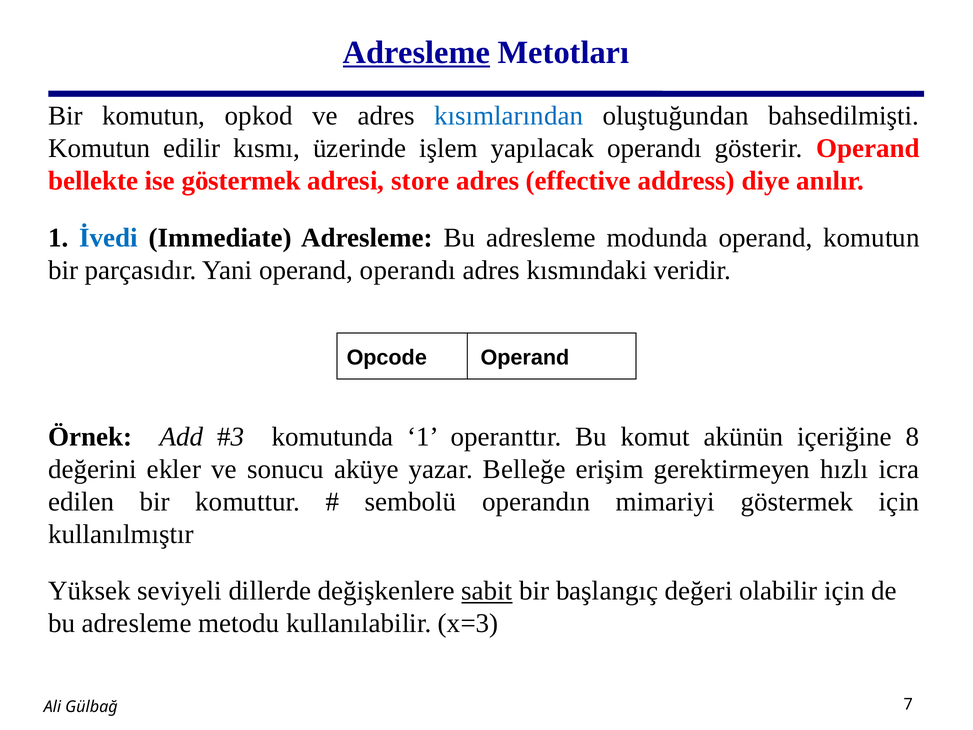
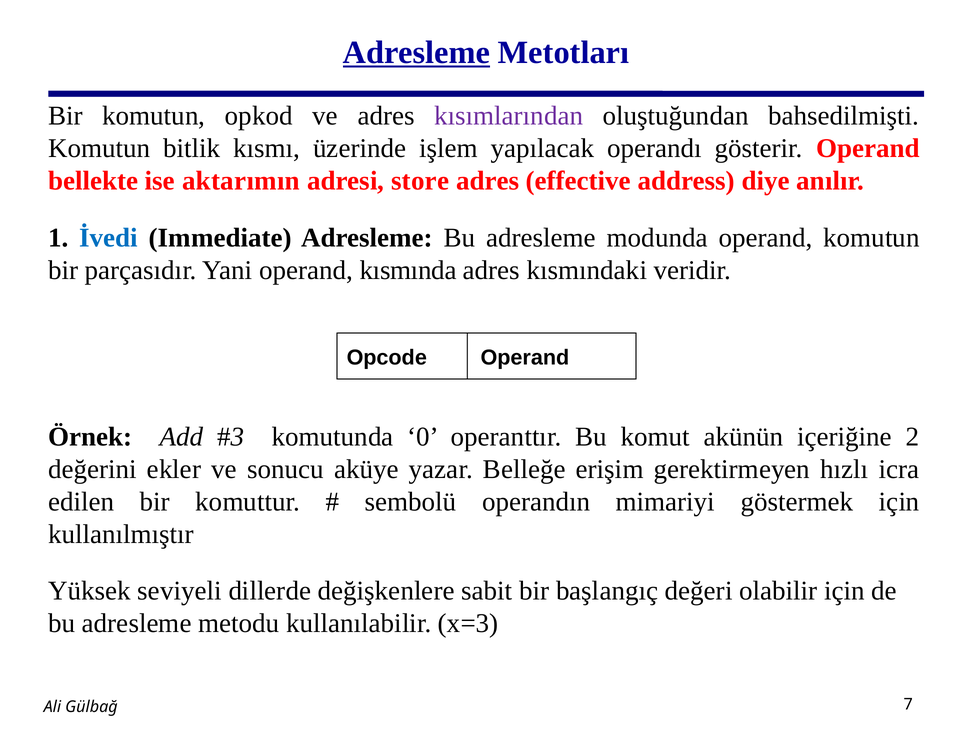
kısımlarından colour: blue -> purple
edilir: edilir -> bitlik
ise göstermek: göstermek -> aktarımın
operand operandı: operandı -> kısmında
komutunda 1: 1 -> 0
8: 8 -> 2
sabit underline: present -> none
